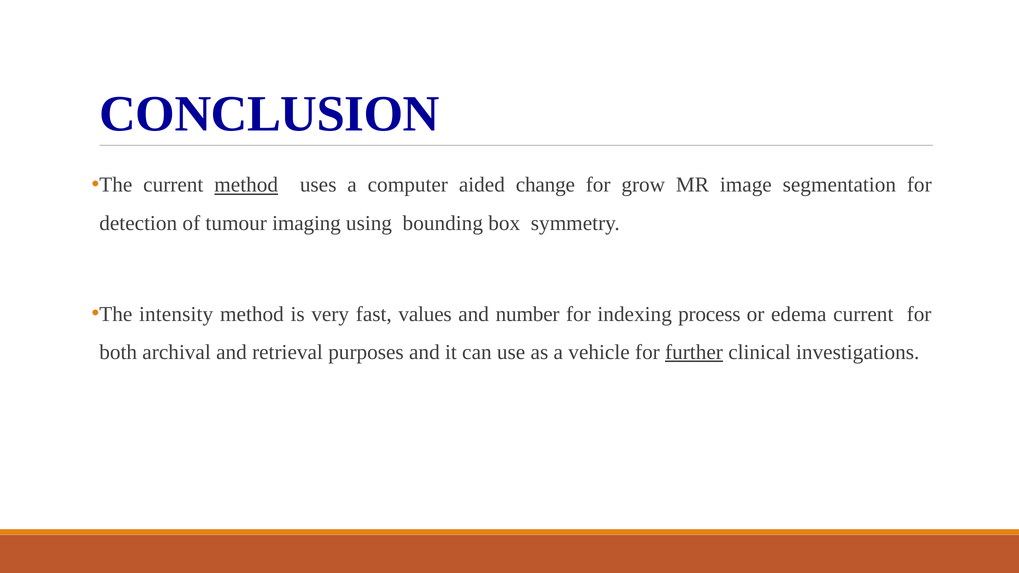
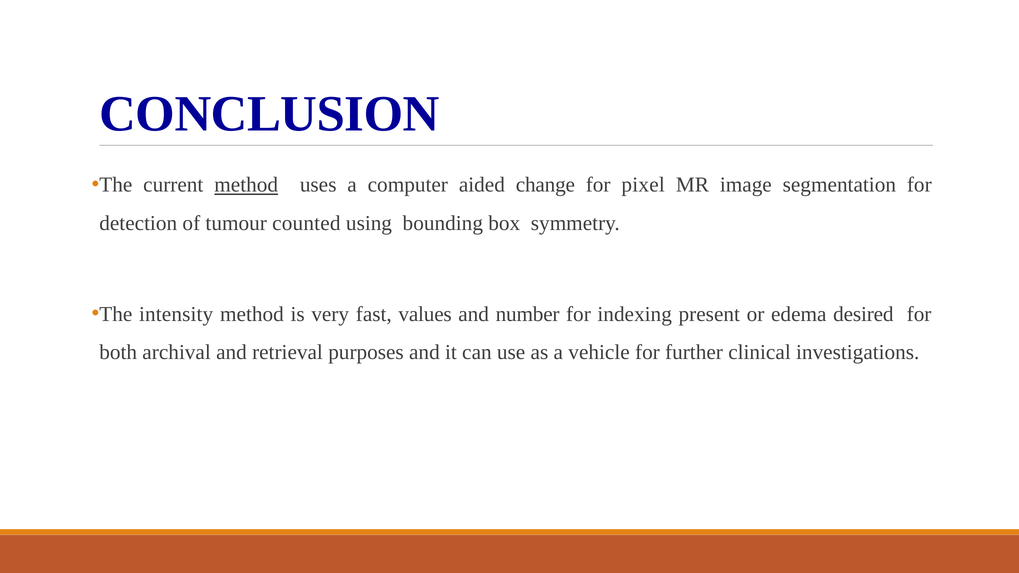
grow: grow -> pixel
imaging: imaging -> counted
process: process -> present
edema current: current -> desired
further underline: present -> none
